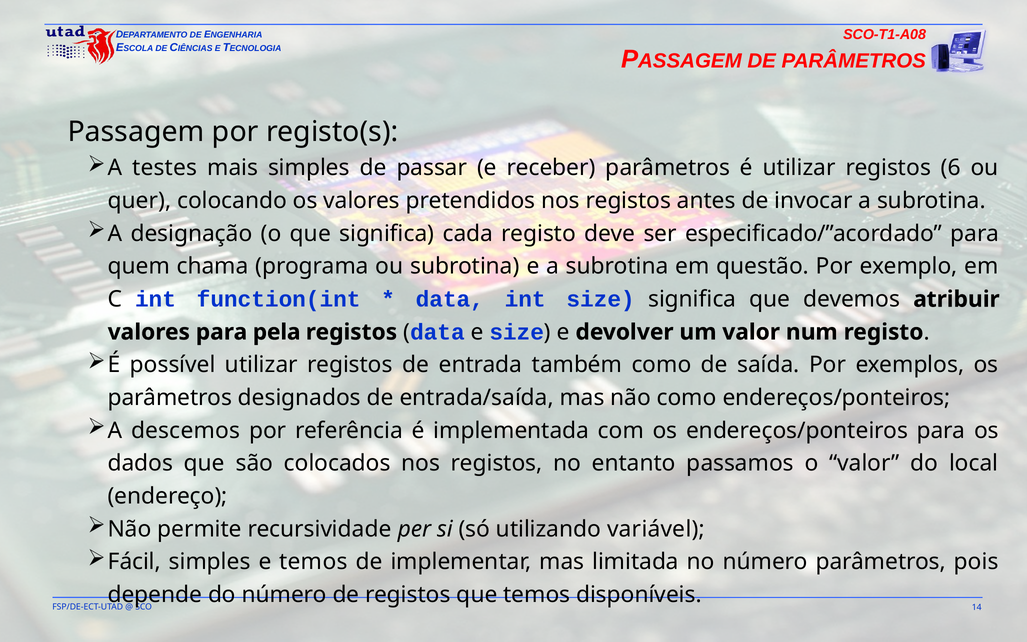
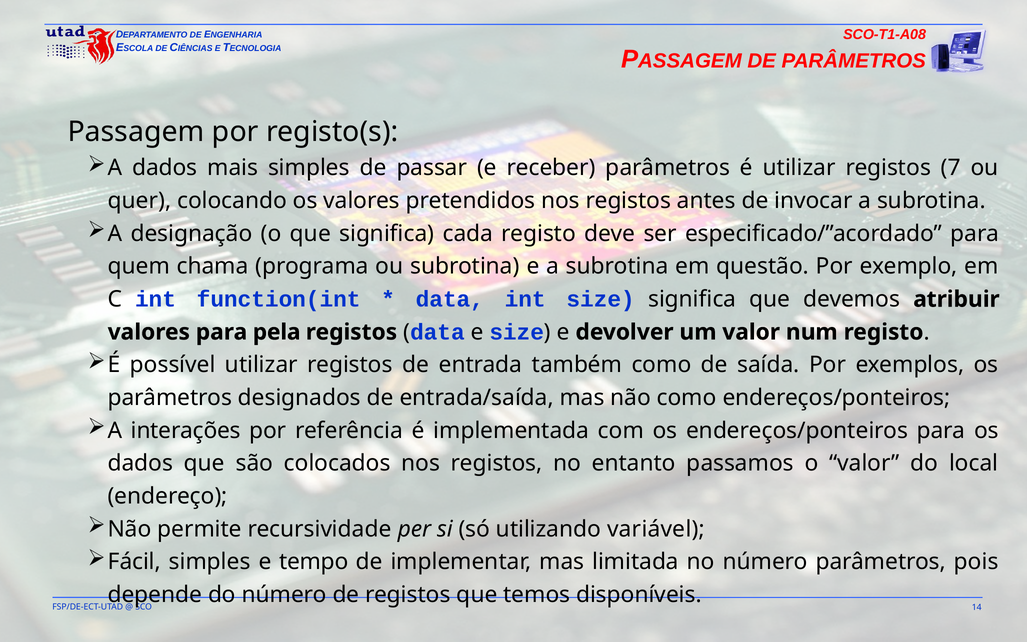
A testes: testes -> dados
6: 6 -> 7
descemos: descemos -> interações
e temos: temos -> tempo
